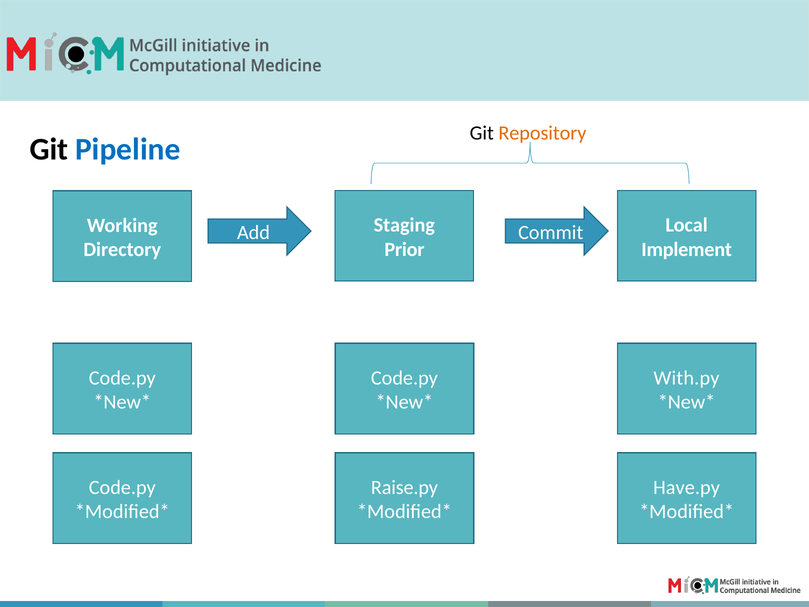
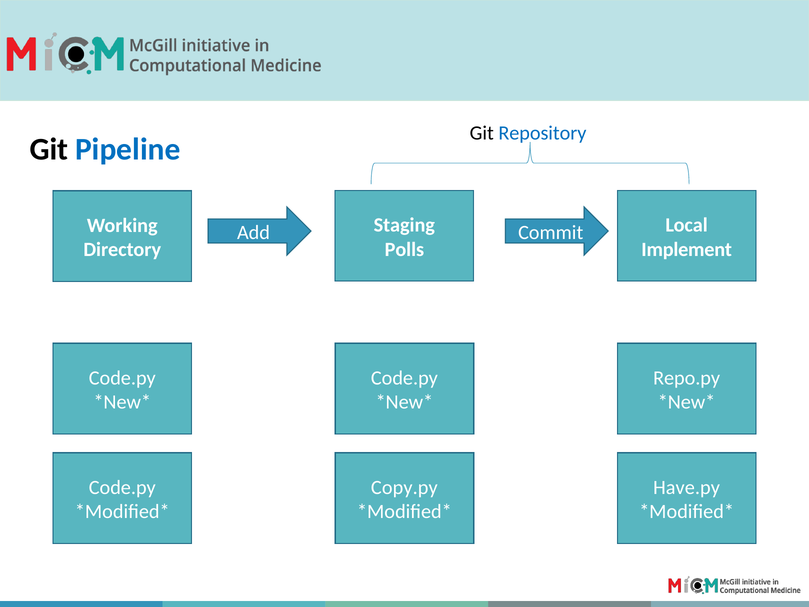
Repository colour: orange -> blue
Prior: Prior -> Polls
With.py: With.py -> Repo.py
Raise.py: Raise.py -> Copy.py
